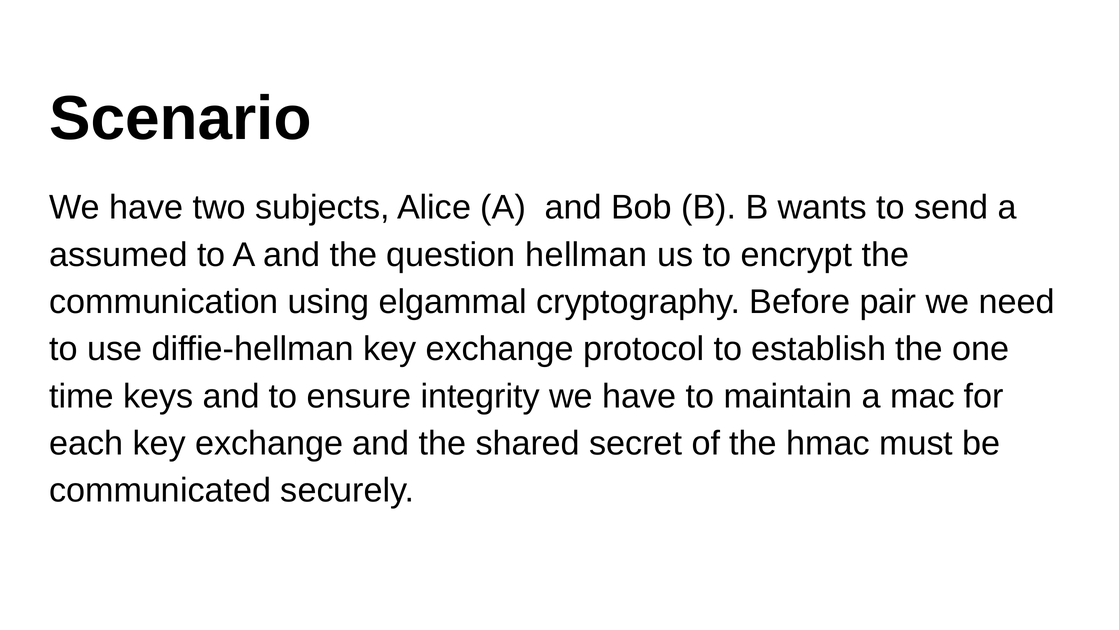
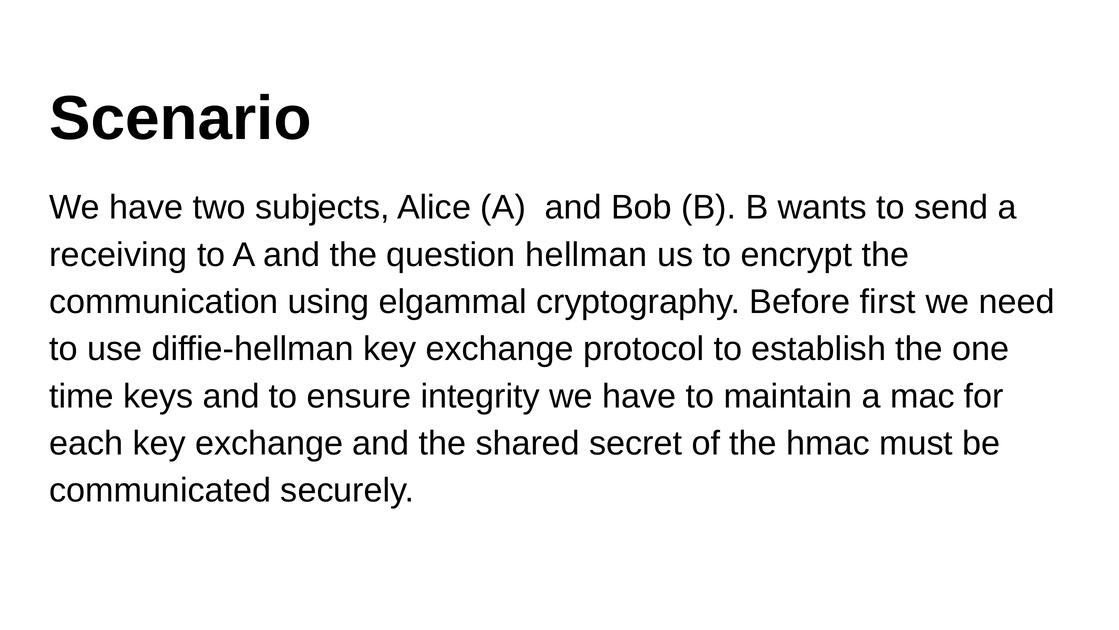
assumed: assumed -> receiving
pair: pair -> first
